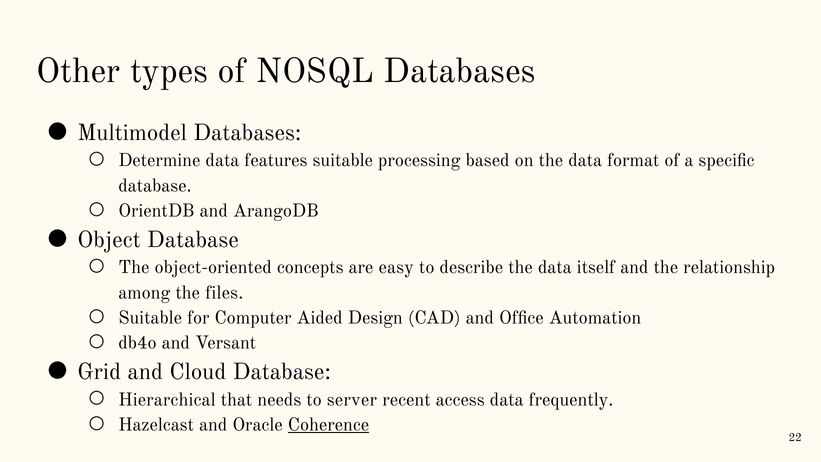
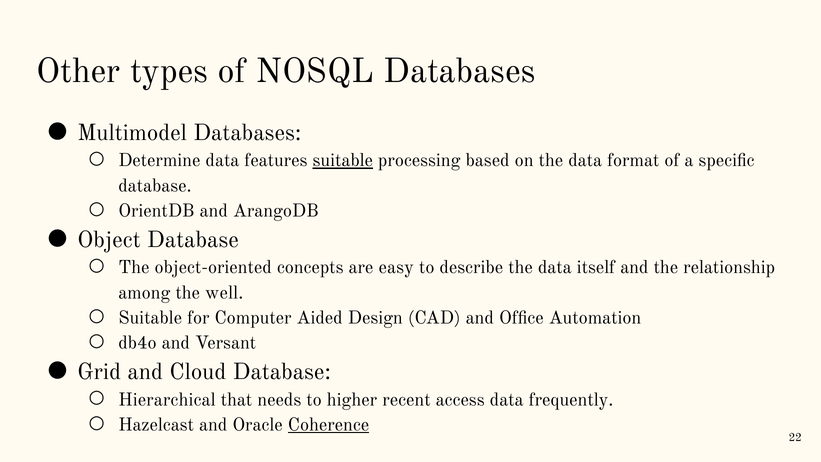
suitable at (343, 160) underline: none -> present
files: files -> well
server: server -> higher
